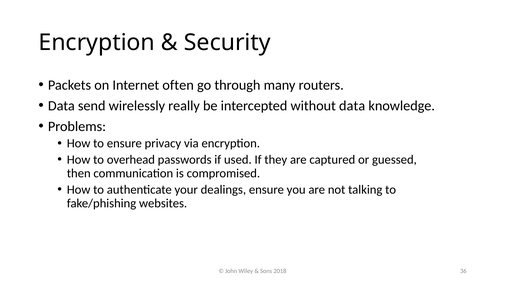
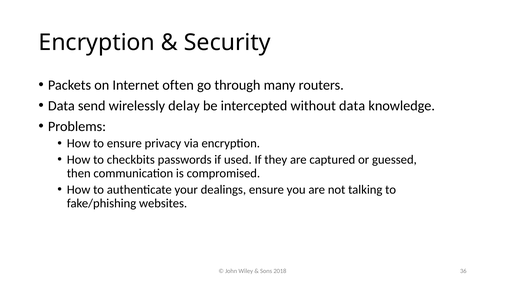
really: really -> delay
overhead: overhead -> checkbits
